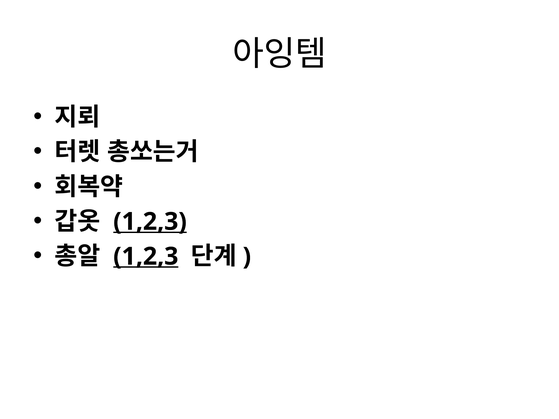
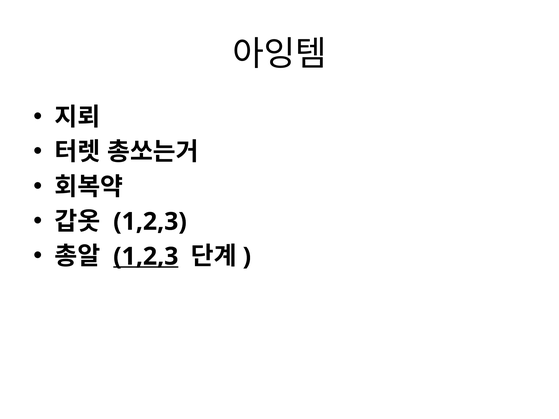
1,2,3 at (150, 222) underline: present -> none
